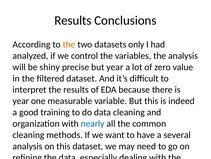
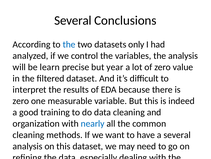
Results at (73, 20): Results -> Several
the at (69, 44) colour: orange -> blue
shiny: shiny -> learn
year at (21, 101): year -> zero
